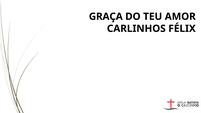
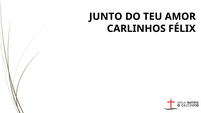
GRAÇA: GRAÇA -> JUNTO
